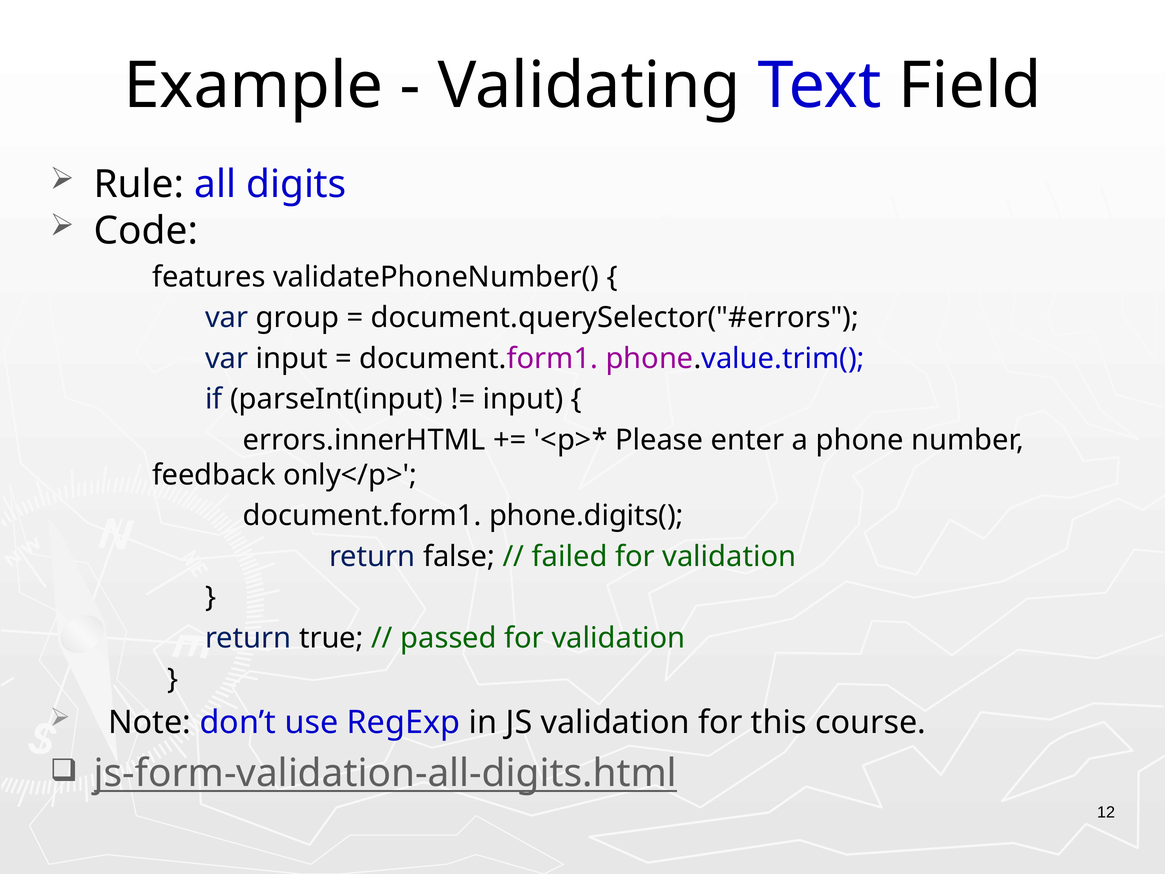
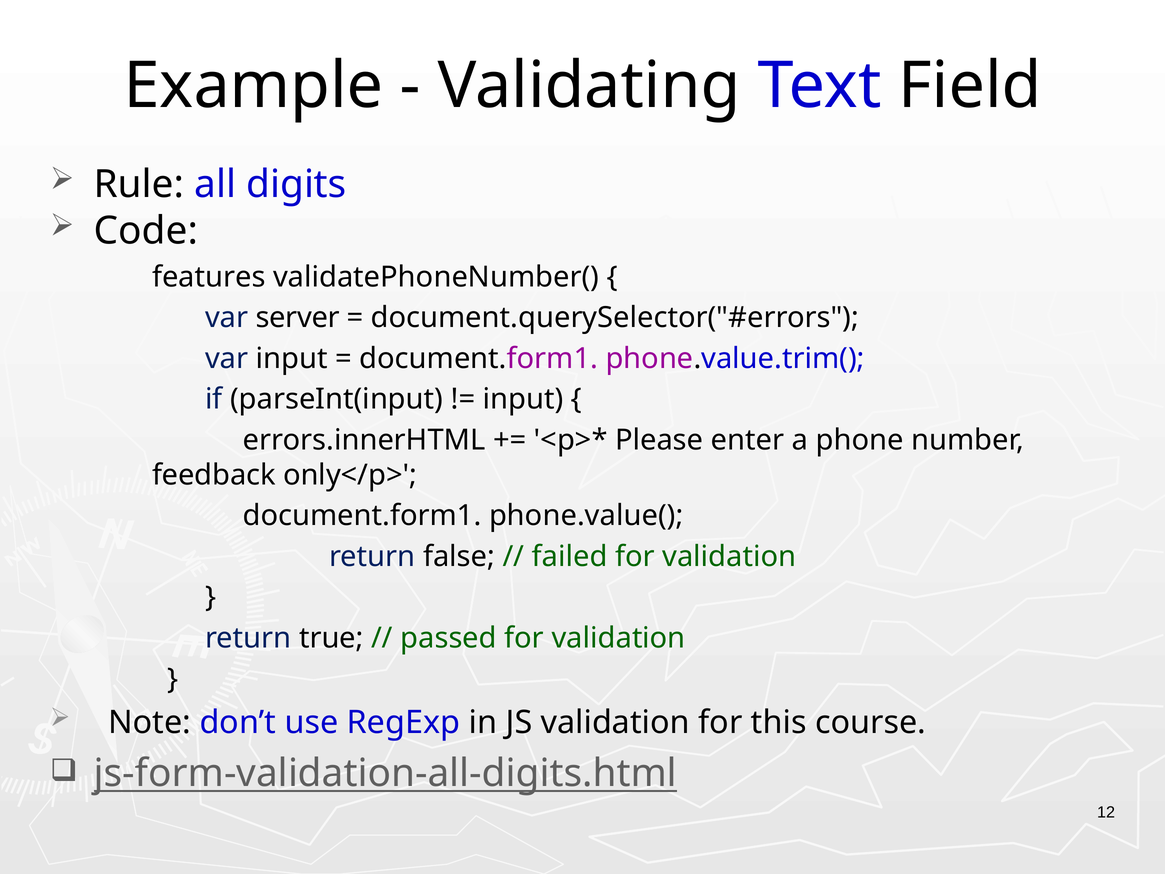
group: group -> server
phone.digits(: phone.digits( -> phone.value(
